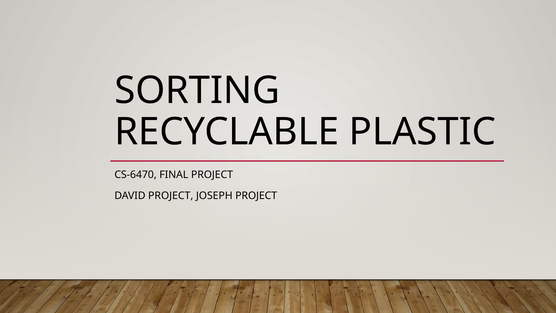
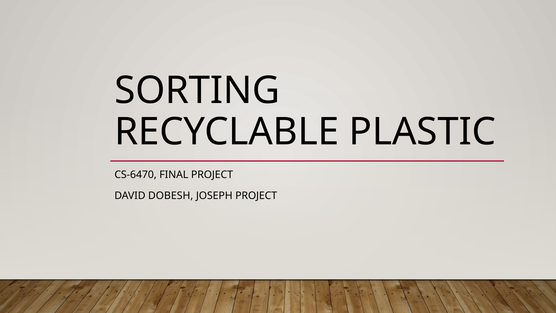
DAVID PROJECT: PROJECT -> DOBESH
